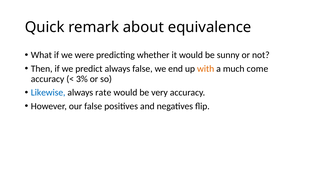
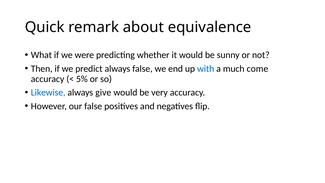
with colour: orange -> blue
3%: 3% -> 5%
rate: rate -> give
